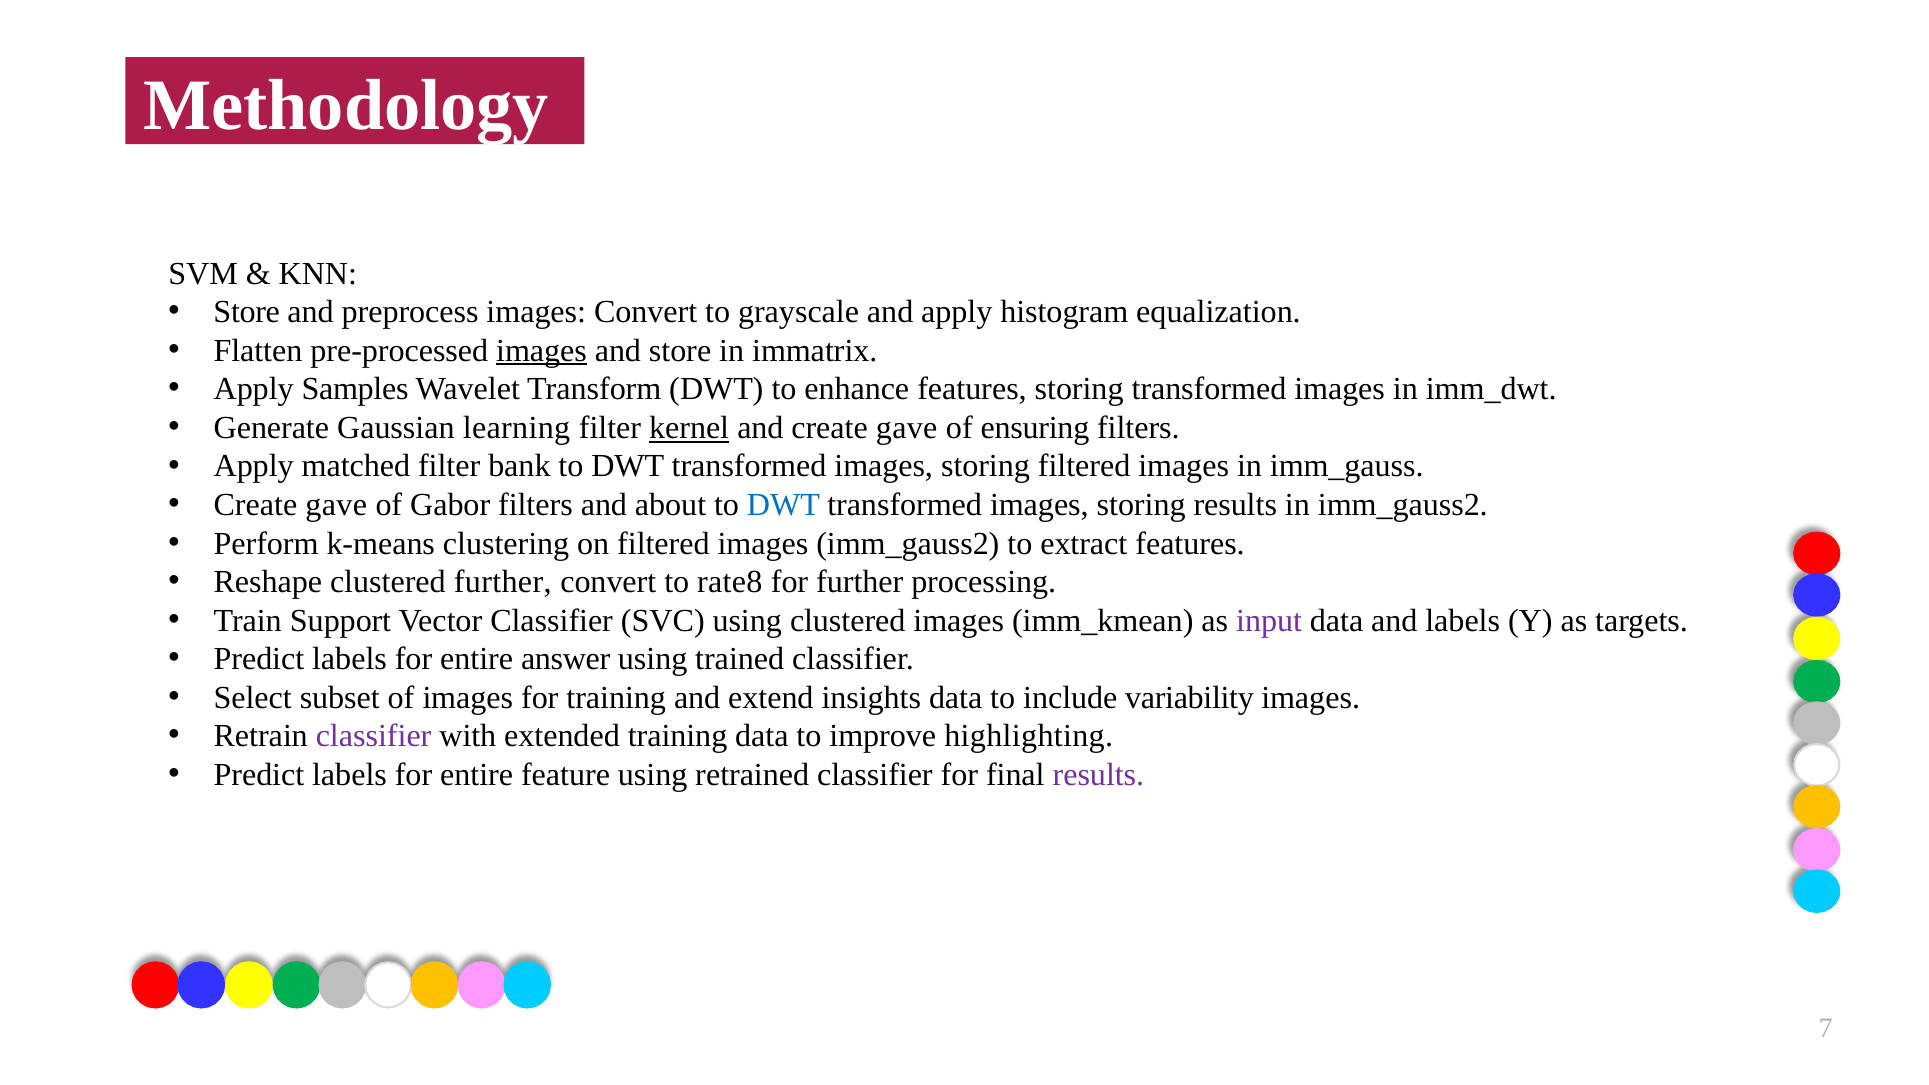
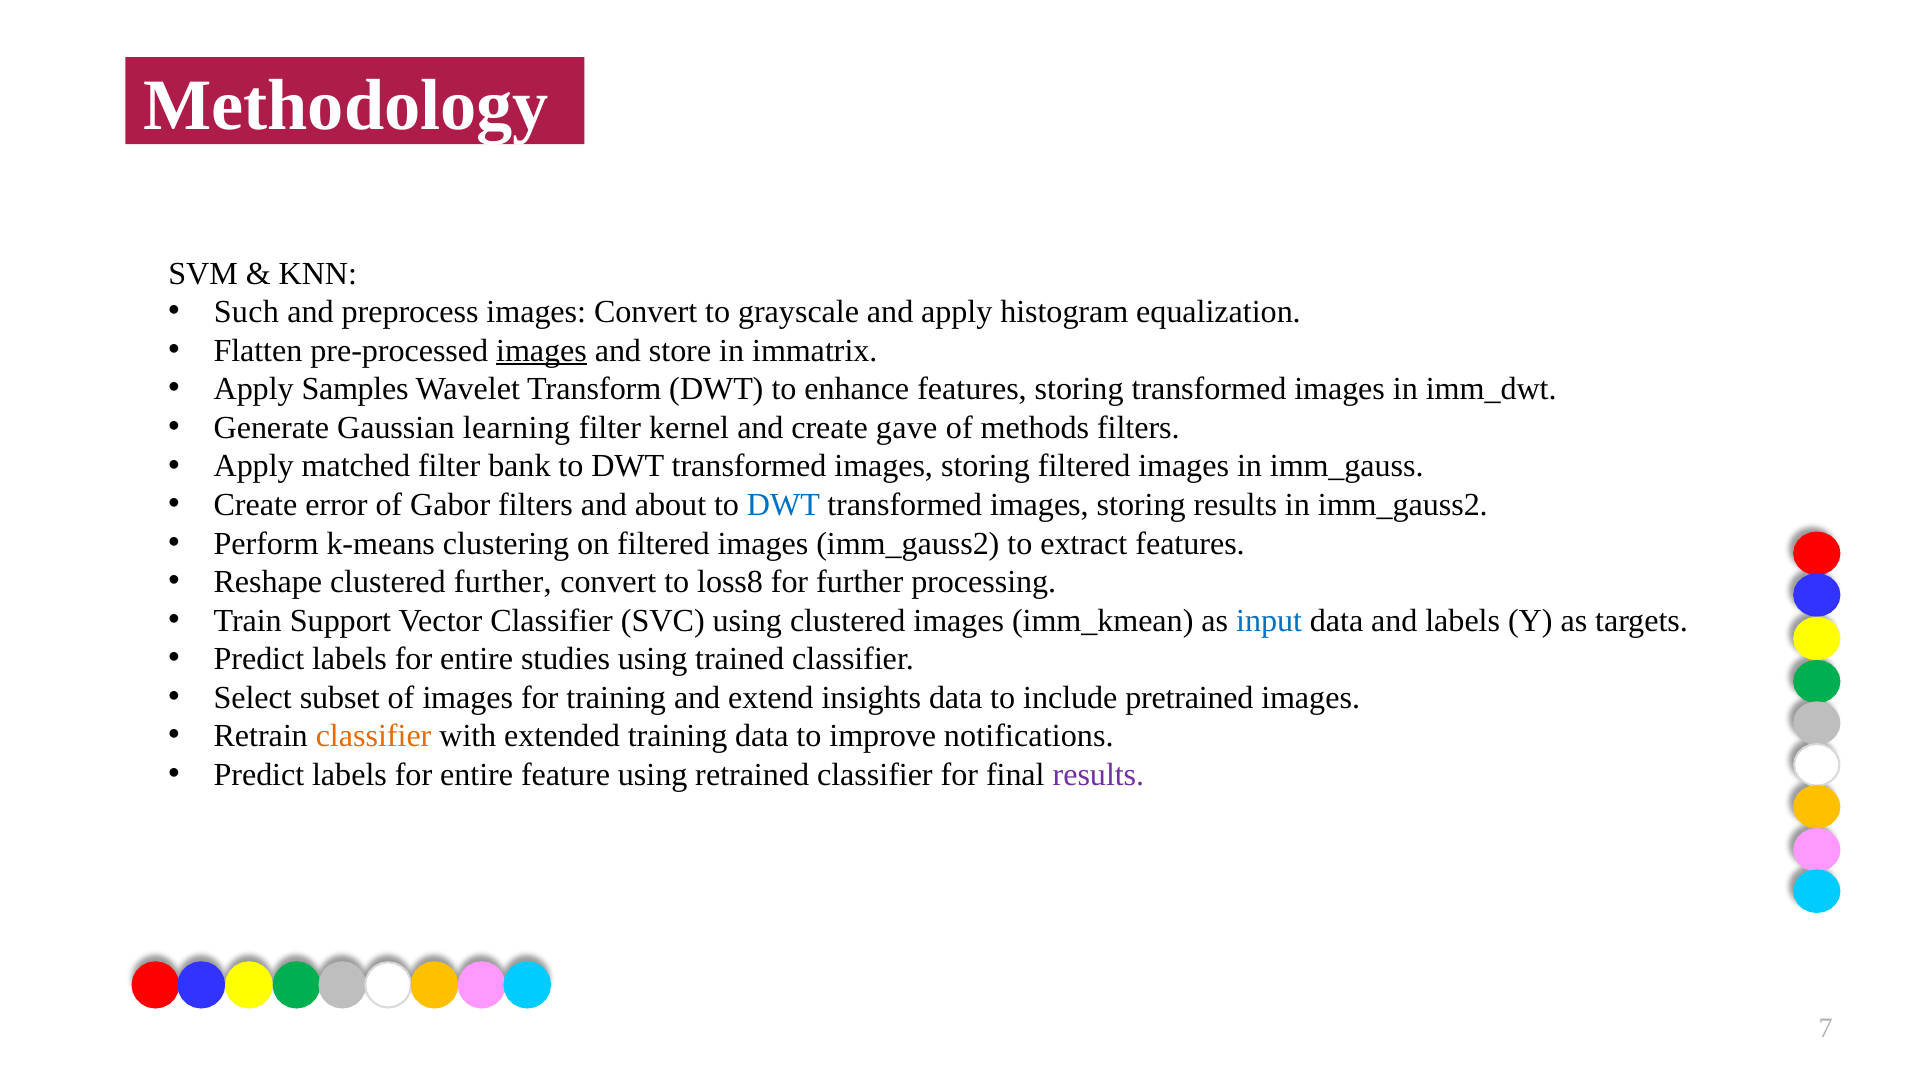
Store at (247, 312): Store -> Such
kernel underline: present -> none
ensuring: ensuring -> methods
gave at (336, 505): gave -> error
rate8: rate8 -> loss8
input colour: purple -> blue
answer: answer -> studies
variability: variability -> pretrained
classifier at (374, 736) colour: purple -> orange
highlighting: highlighting -> notifications
